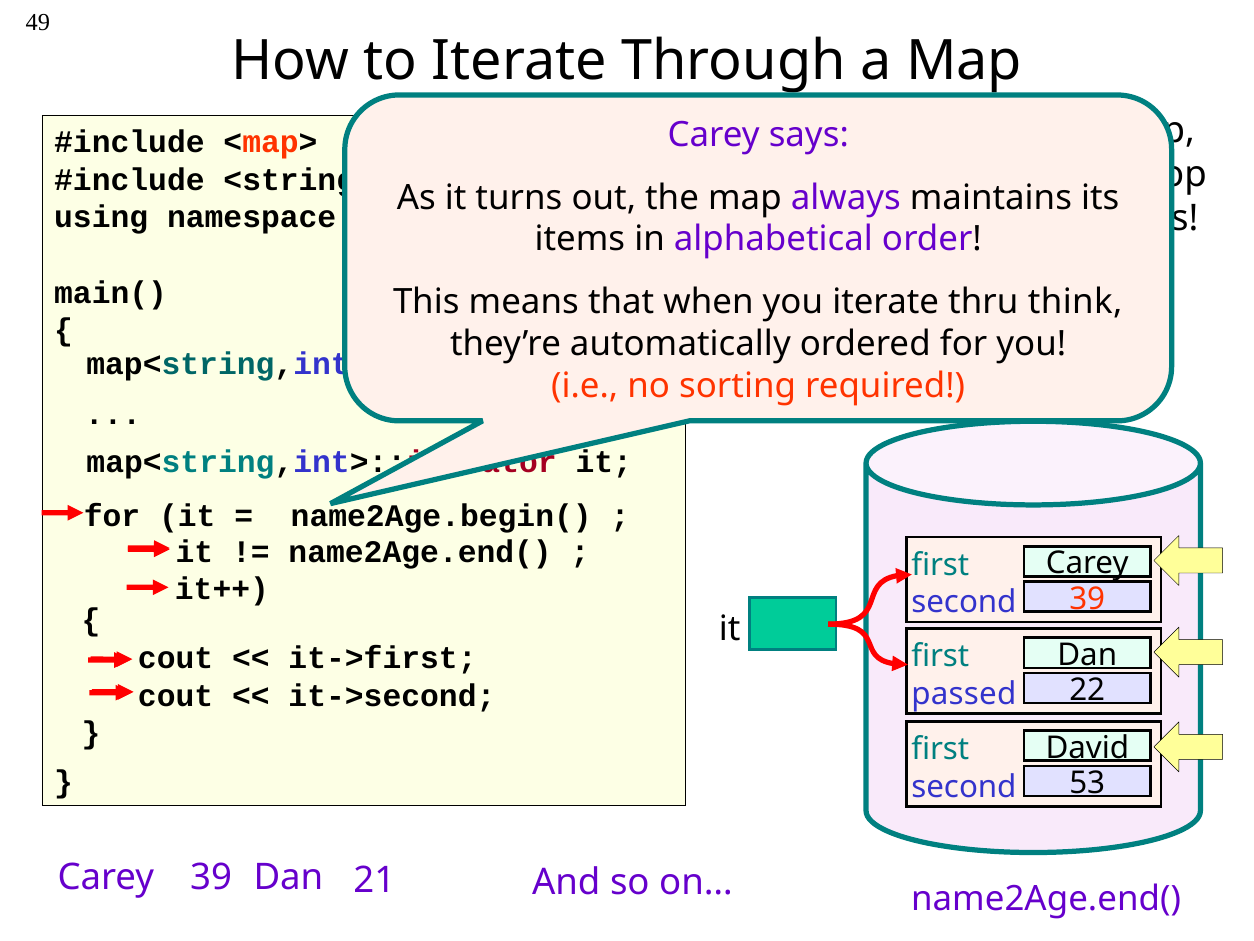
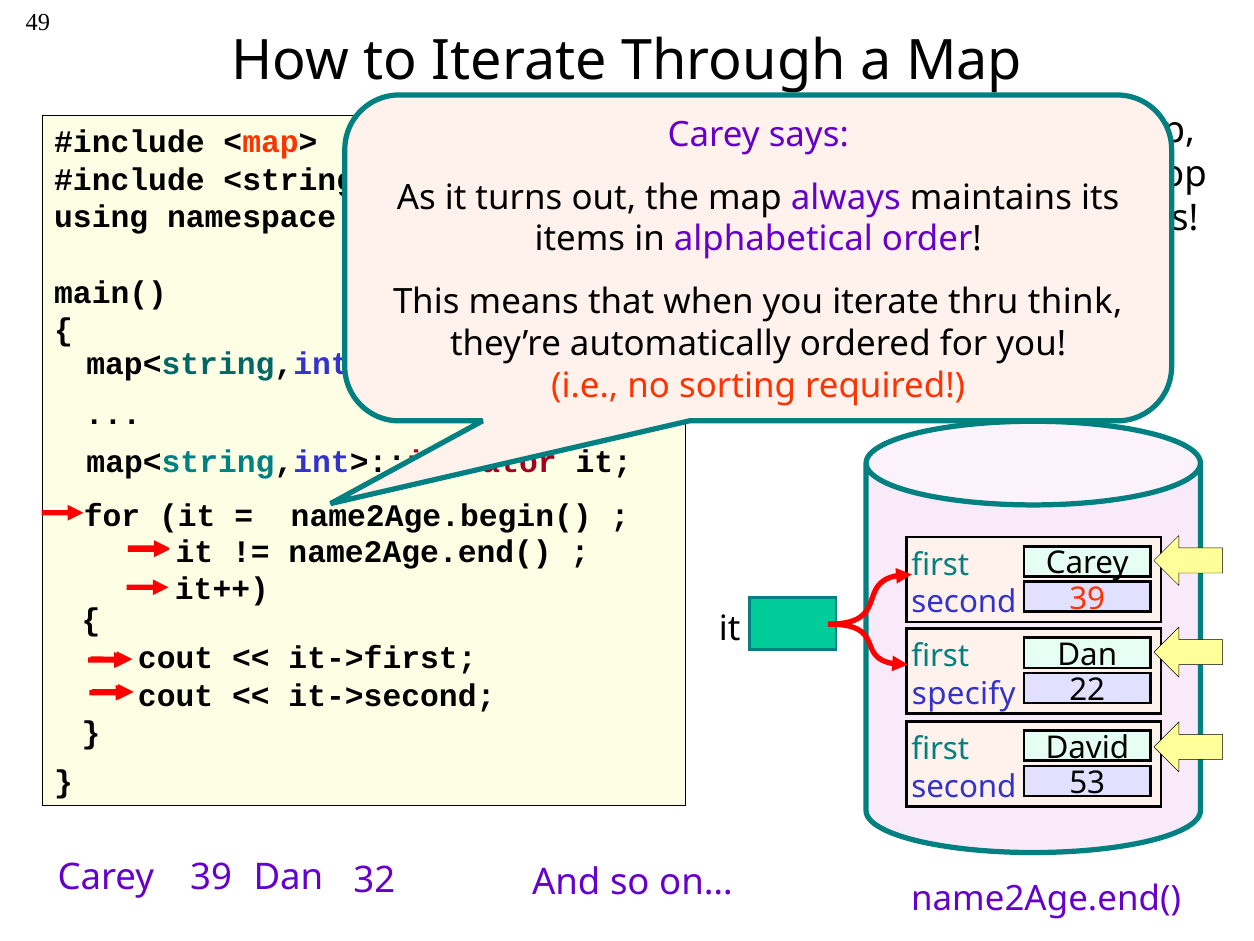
passed: passed -> specify
21: 21 -> 32
